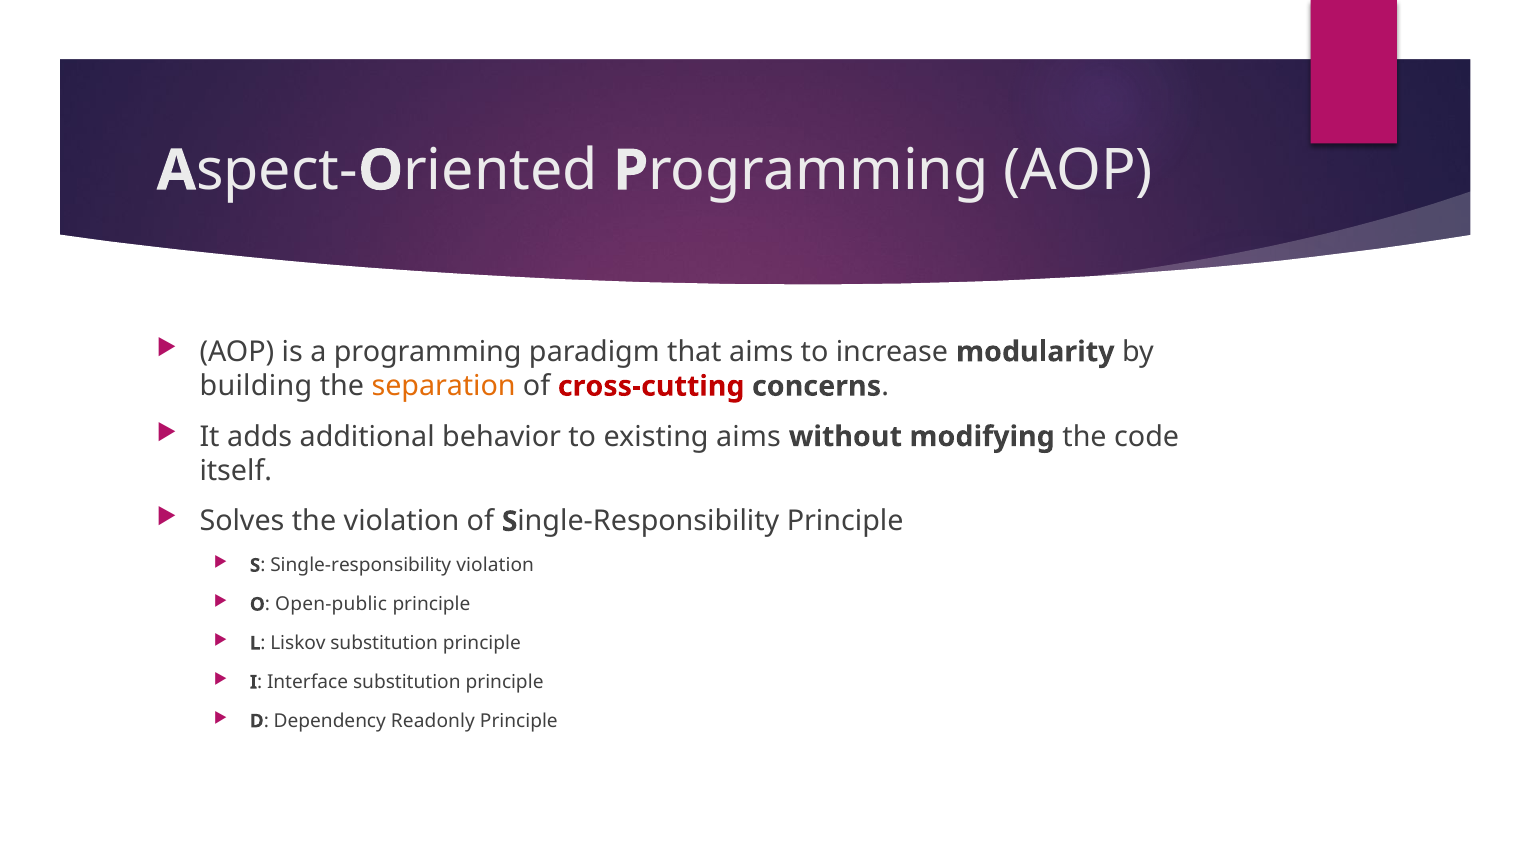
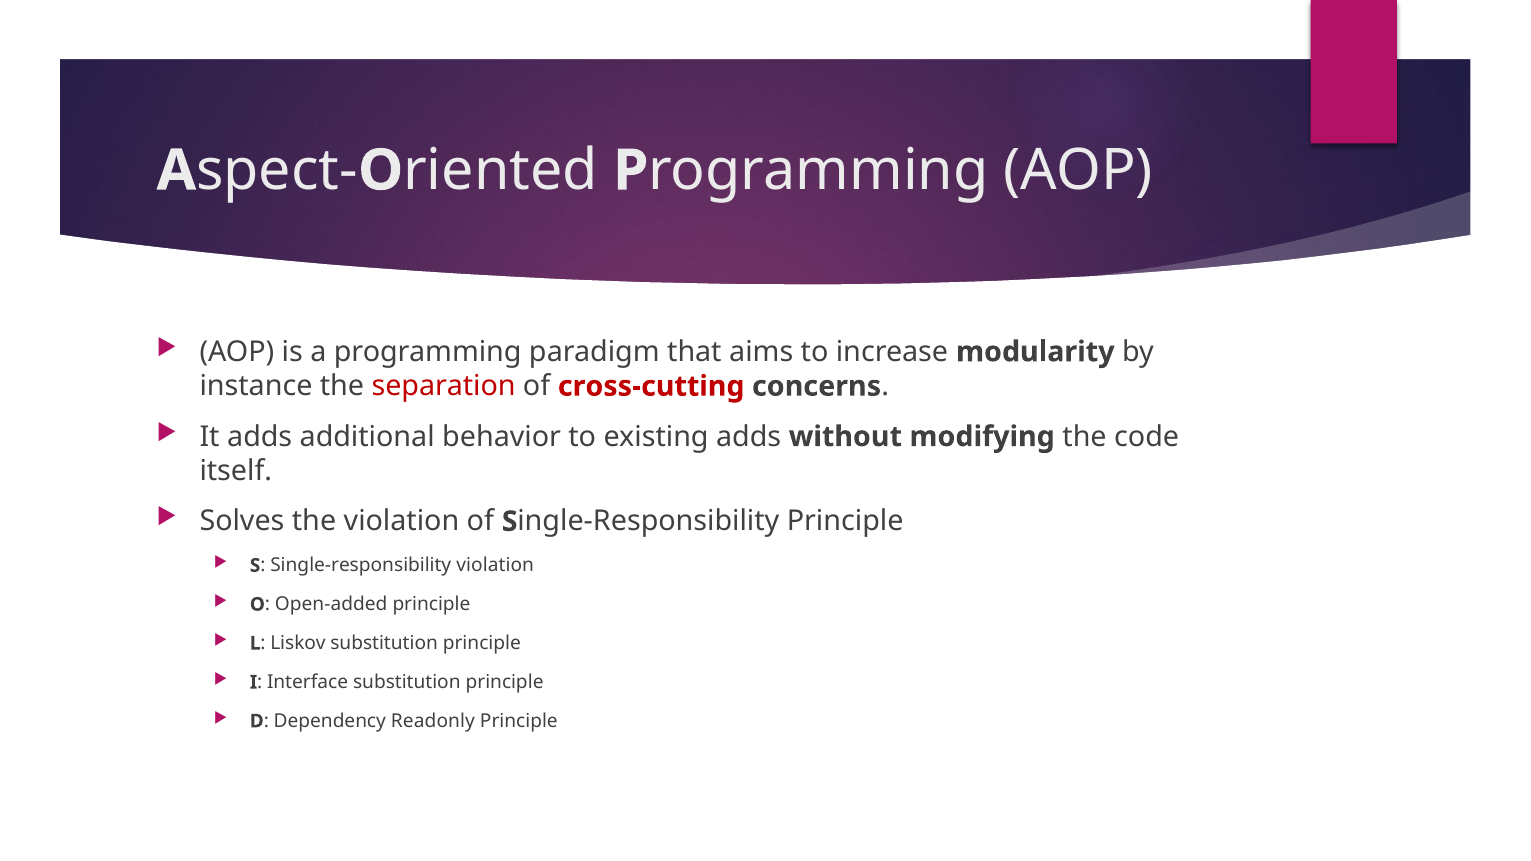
building: building -> instance
separation colour: orange -> red
existing aims: aims -> adds
Open-public: Open-public -> Open-added
